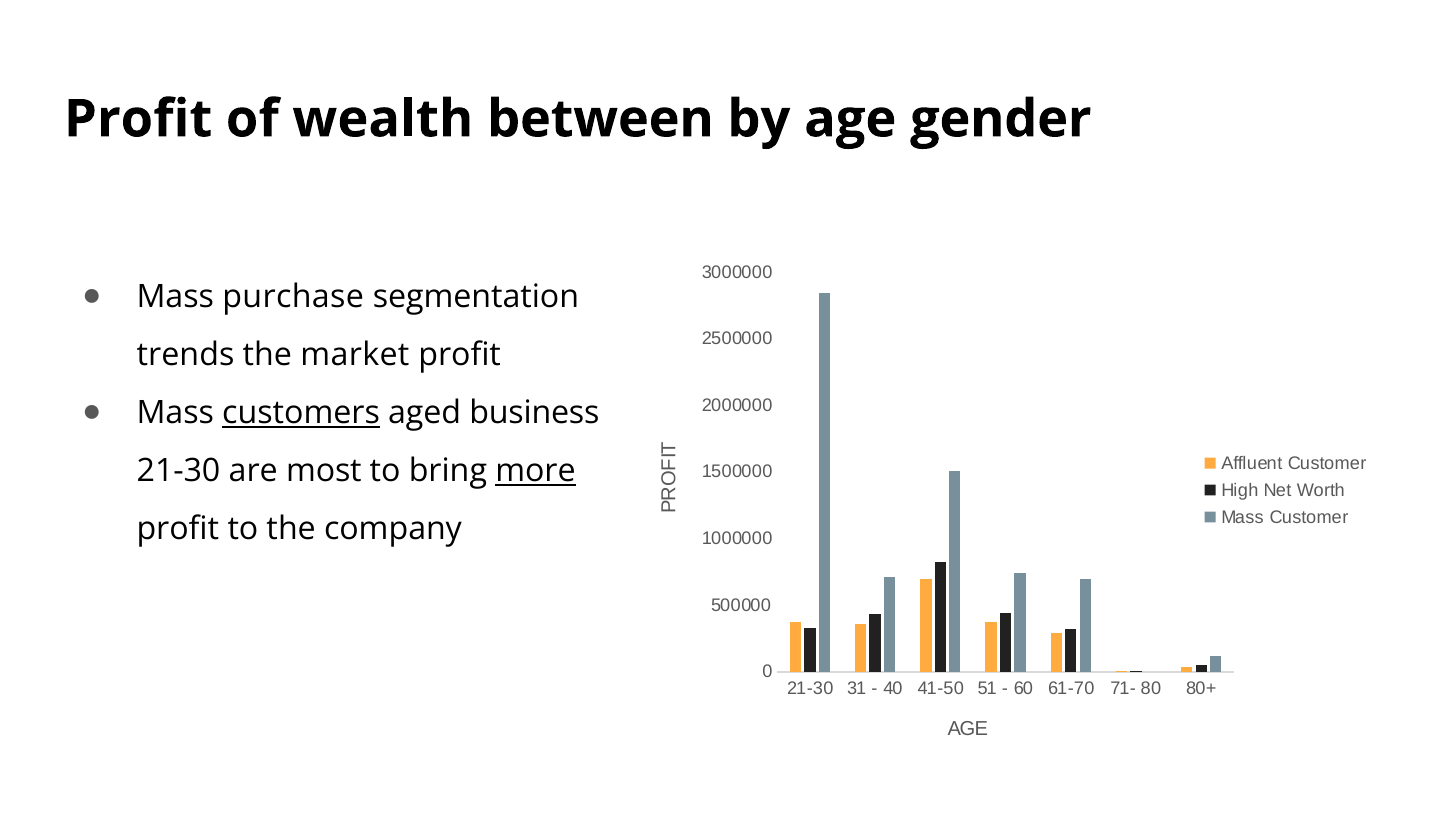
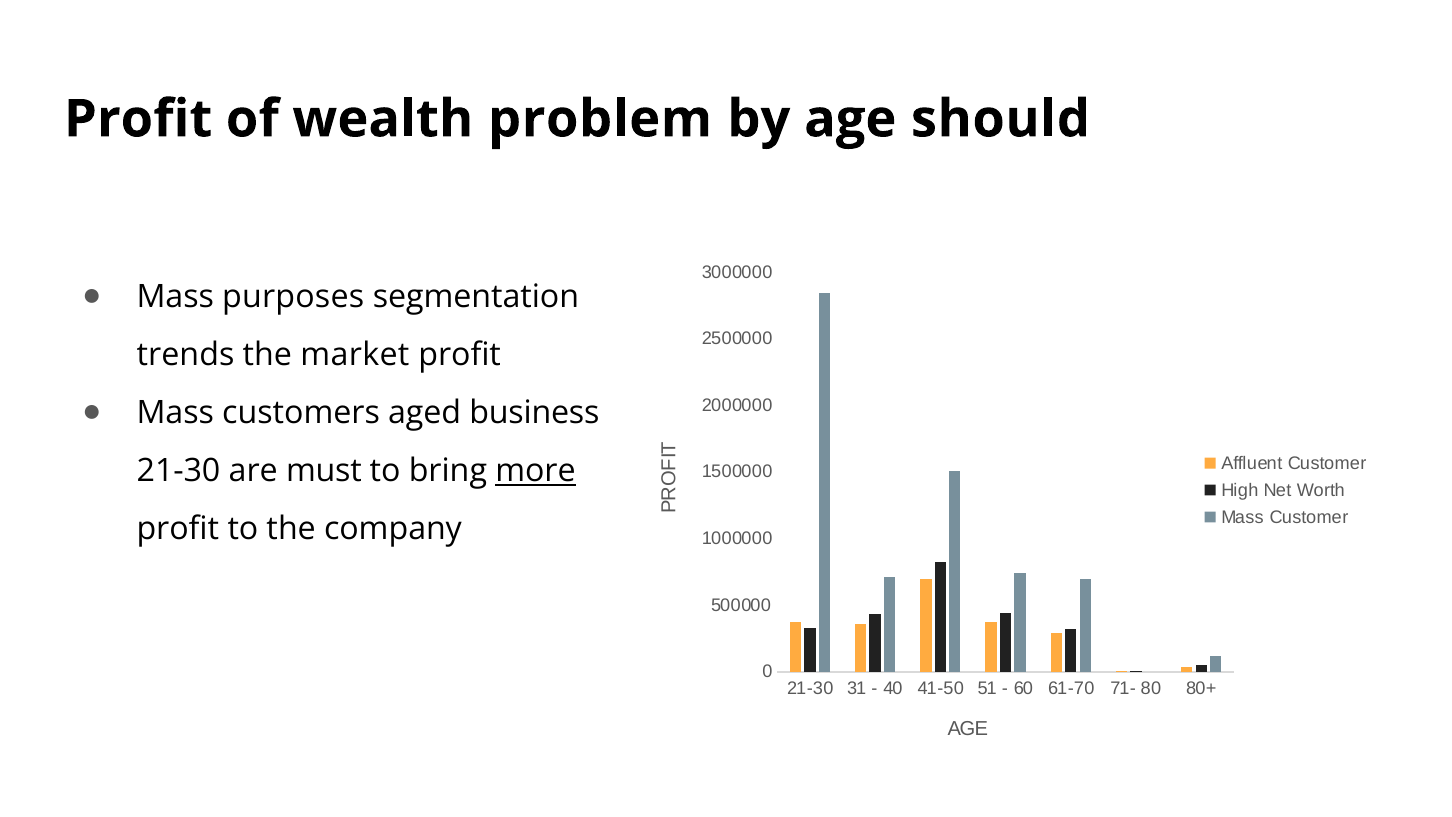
between: between -> problem
gender: gender -> should
purchase: purchase -> purposes
customers underline: present -> none
most: most -> must
